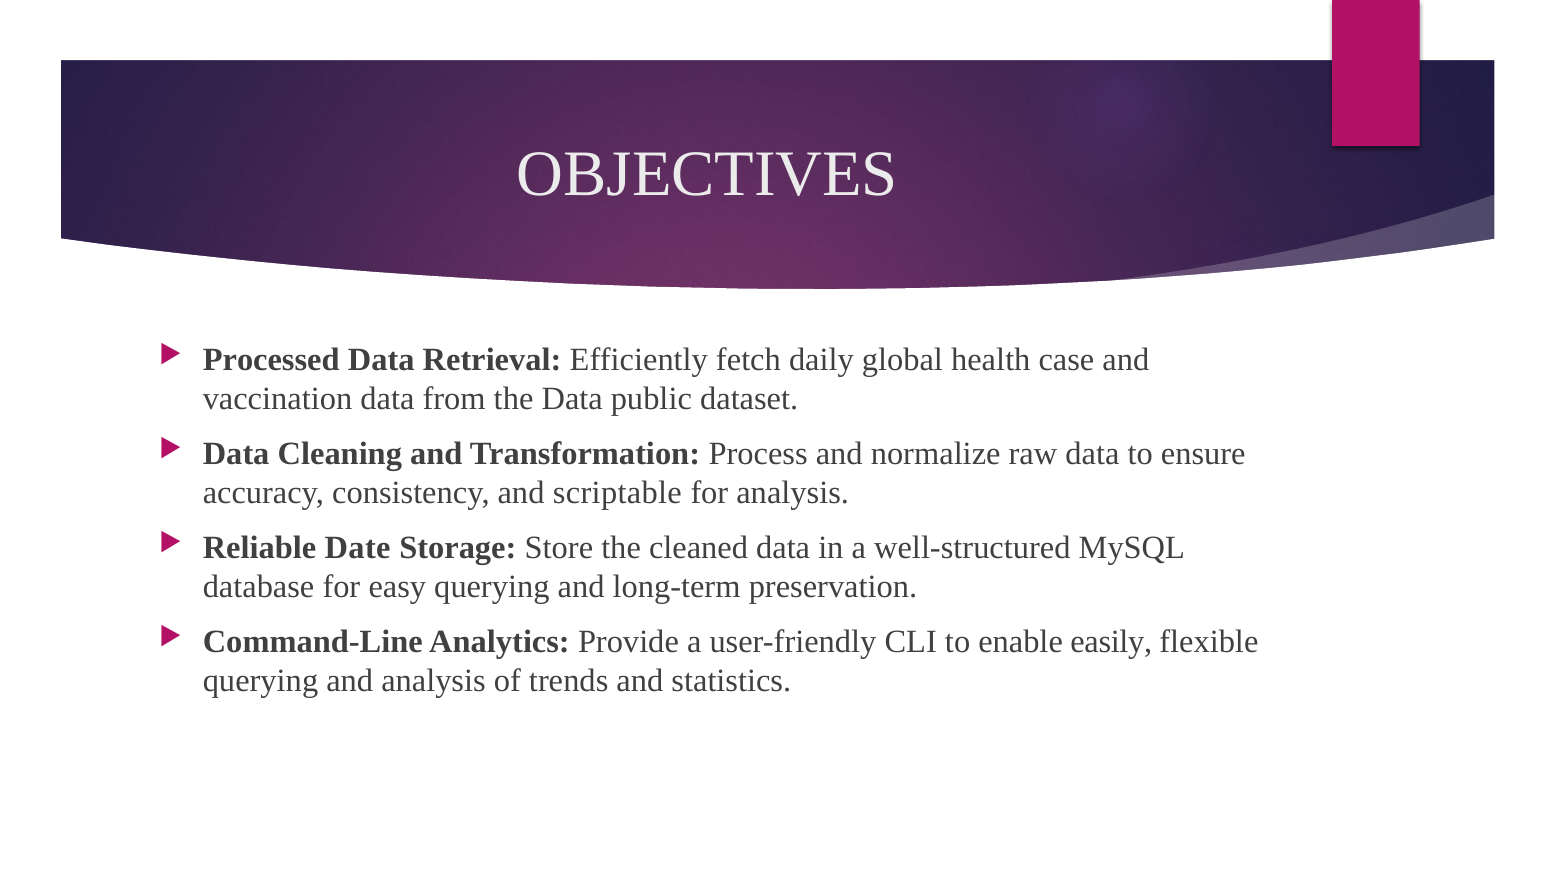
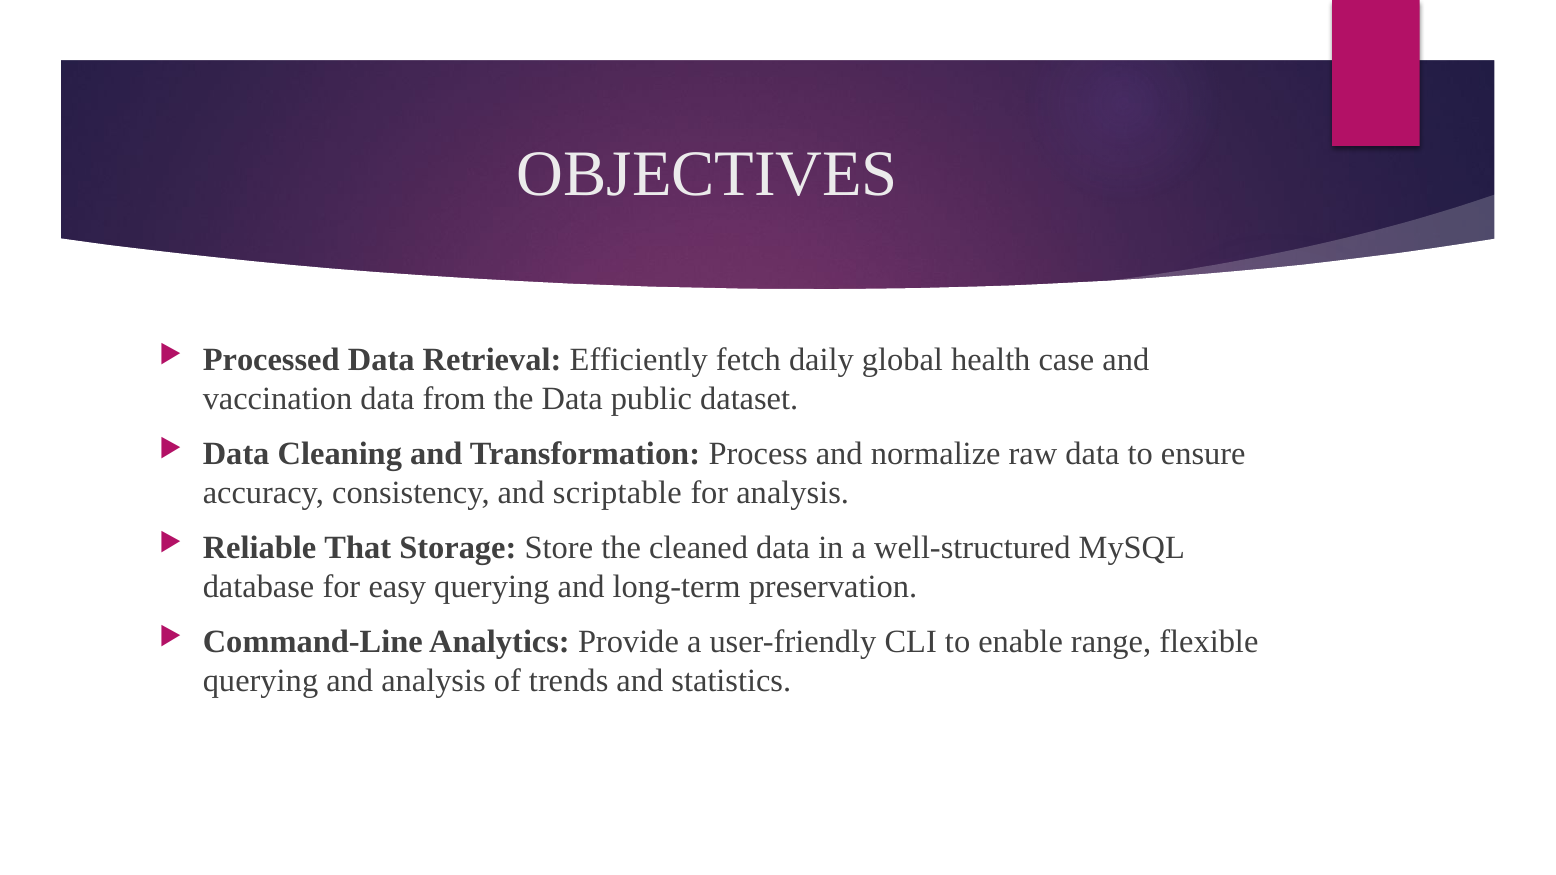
Date: Date -> That
easily: easily -> range
